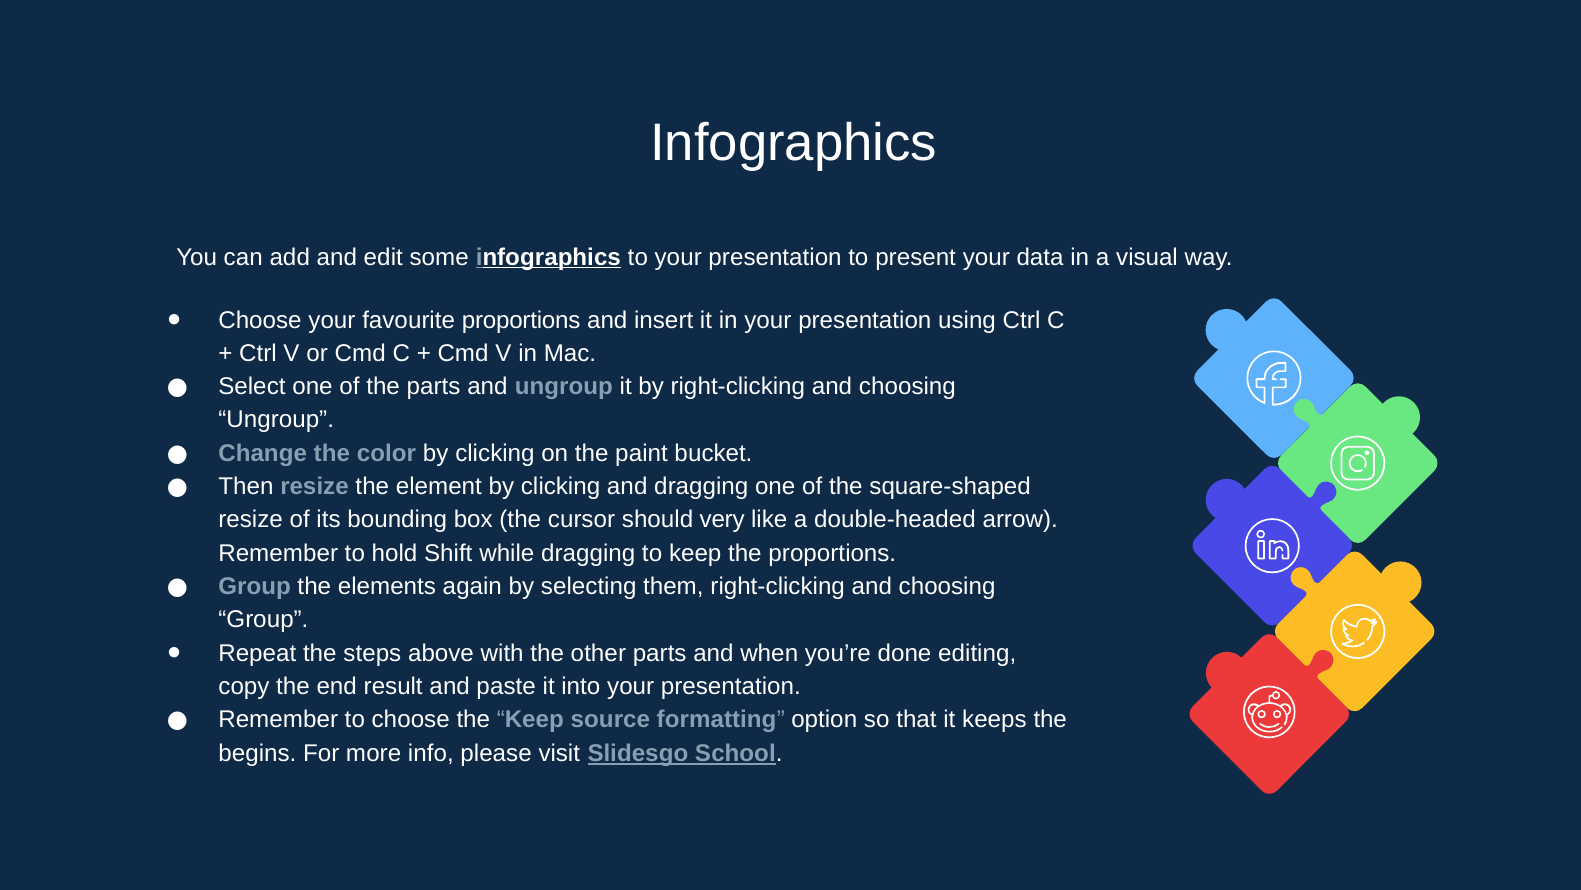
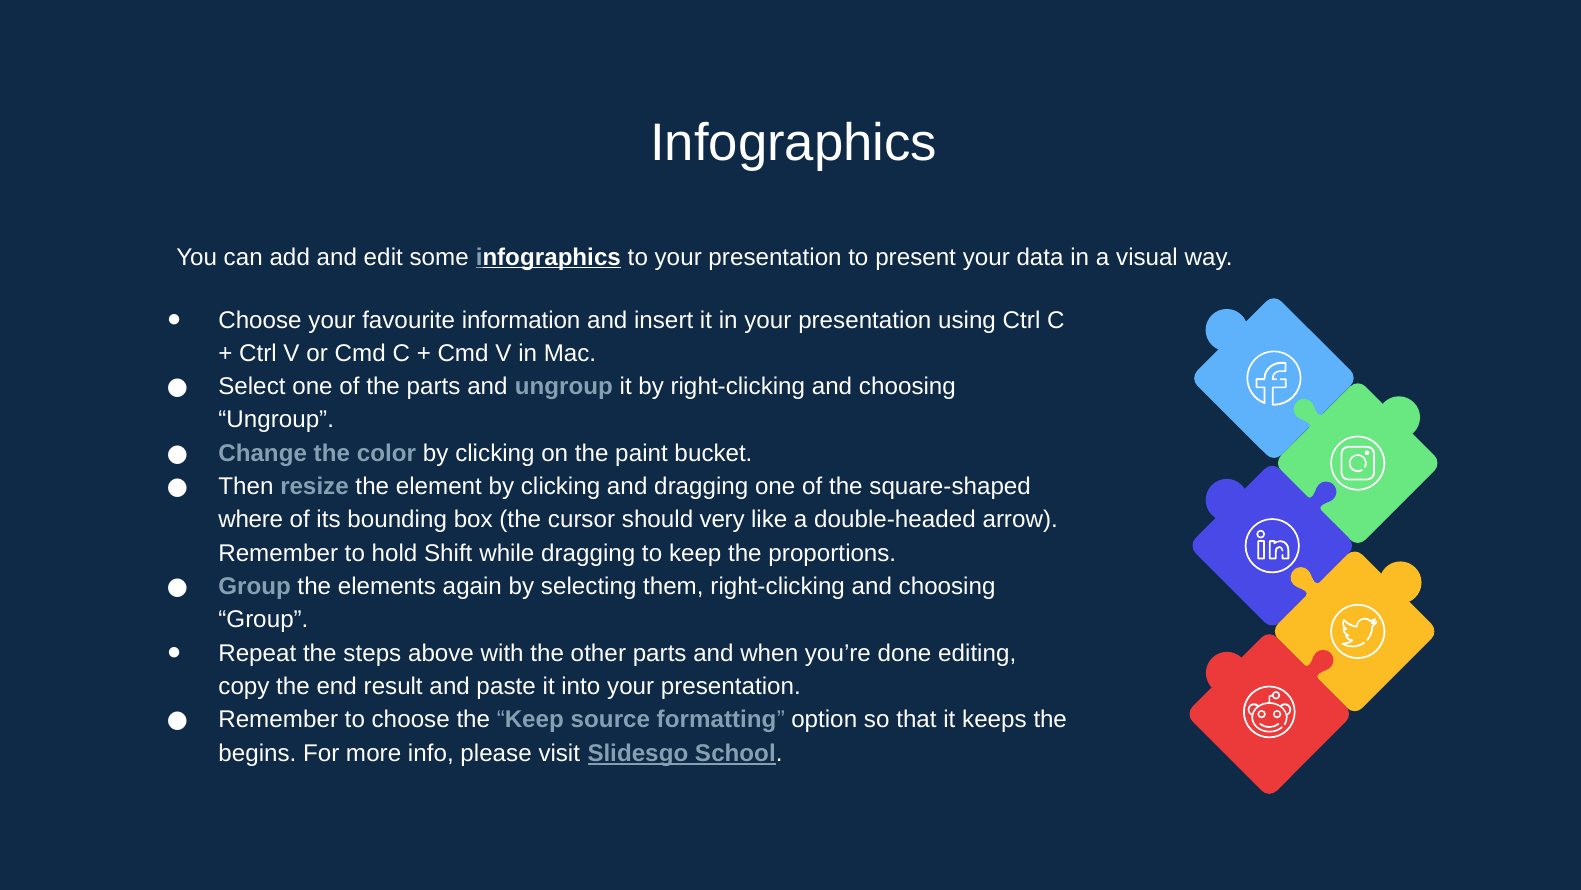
favourite proportions: proportions -> information
resize at (251, 520): resize -> where
